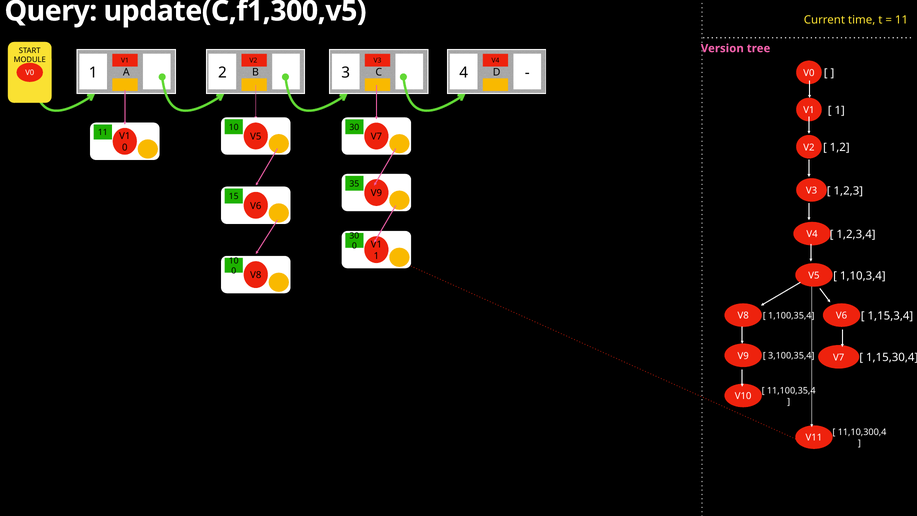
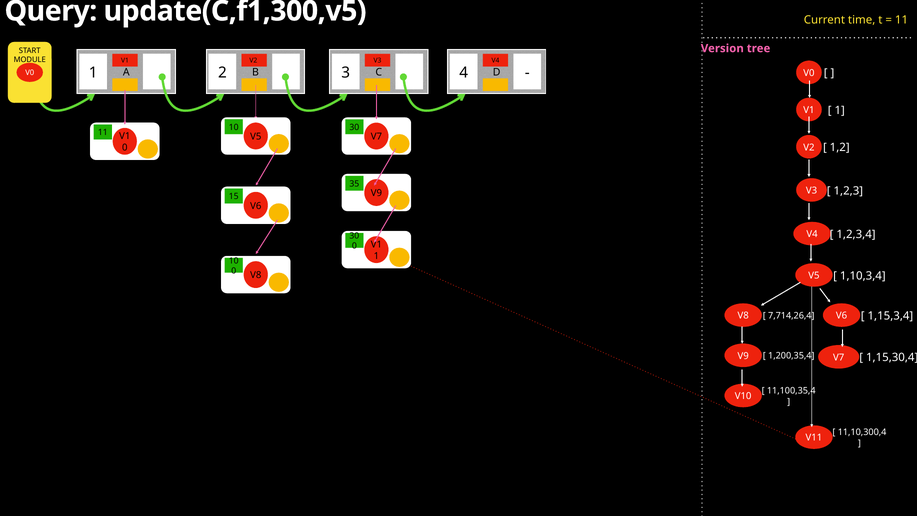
1,100,35,4: 1,100,35,4 -> 7,714,26,4
3,100,35,4: 3,100,35,4 -> 1,200,35,4
